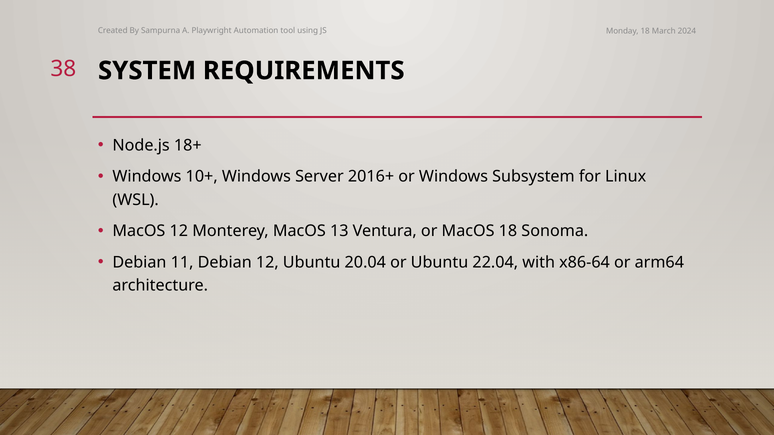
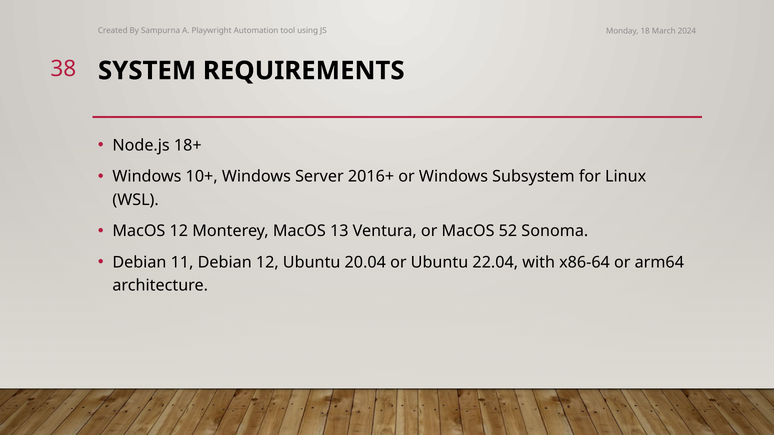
MacOS 18: 18 -> 52
